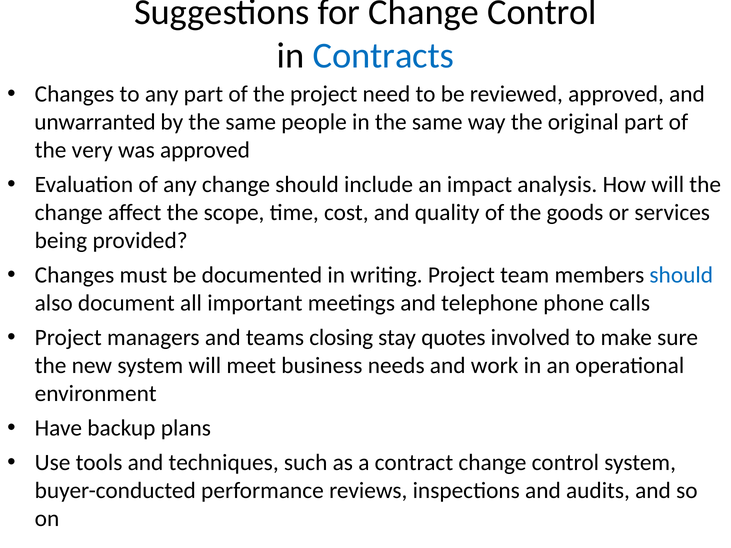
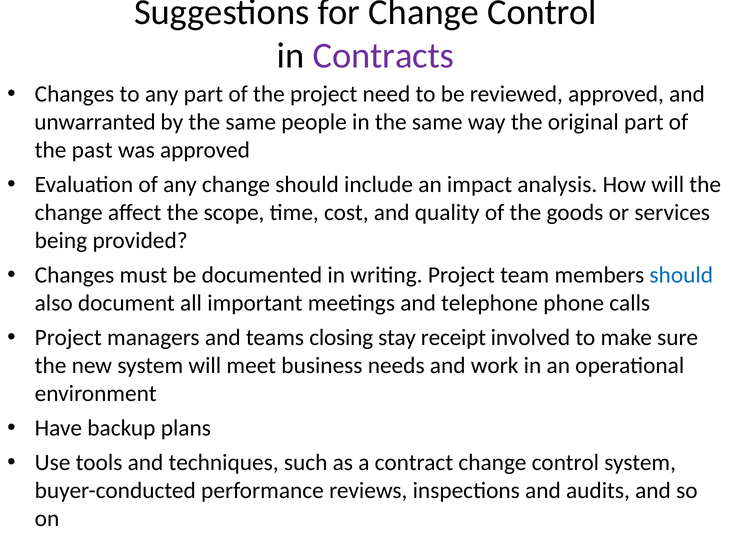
Contracts colour: blue -> purple
very: very -> past
quotes: quotes -> receipt
